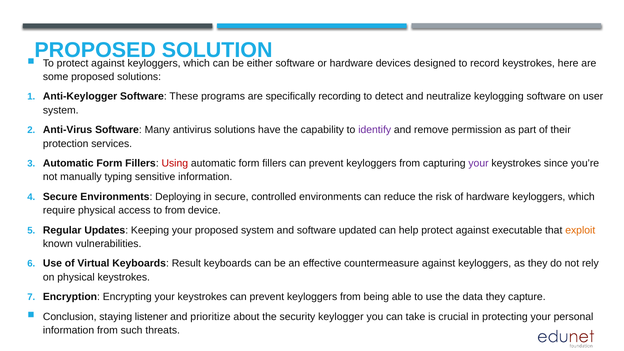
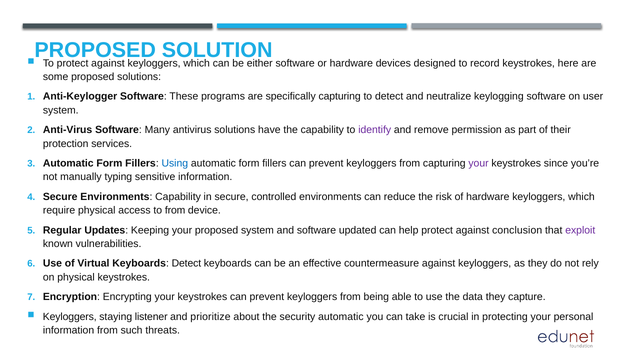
specifically recording: recording -> capturing
Using colour: red -> blue
Environments Deploying: Deploying -> Capability
executable: executable -> conclusion
exploit colour: orange -> purple
Keyboards Result: Result -> Detect
Conclusion at (70, 317): Conclusion -> Keyloggers
security keylogger: keylogger -> automatic
